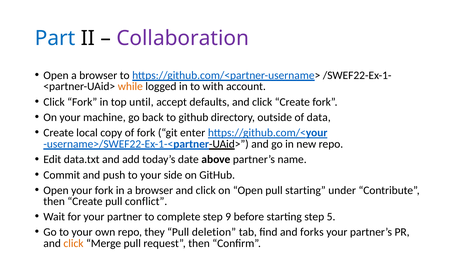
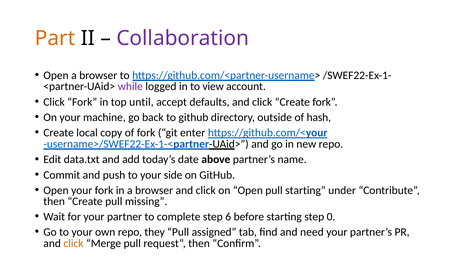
Part colour: blue -> orange
while colour: orange -> purple
with: with -> view
data: data -> hash
conflict: conflict -> missing
9: 9 -> 6
5: 5 -> 0
deletion: deletion -> assigned
forks: forks -> need
